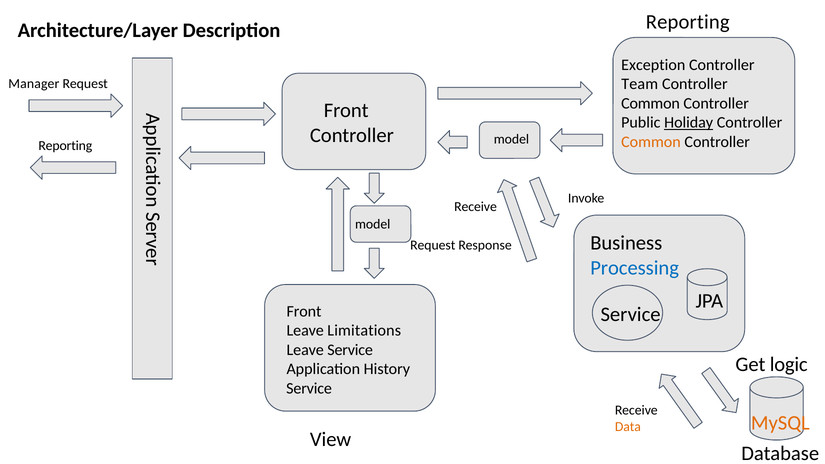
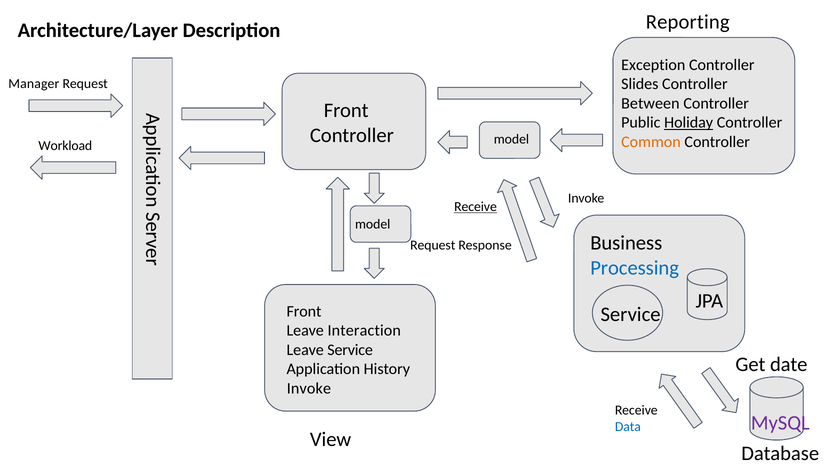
Team: Team -> Slides
Common at (651, 103): Common -> Between
Reporting at (65, 146): Reporting -> Workload
Receive at (475, 207) underline: none -> present
Limitations: Limitations -> Interaction
logic: logic -> date
Service at (309, 388): Service -> Invoke
MySQL colour: orange -> purple
Data colour: orange -> blue
